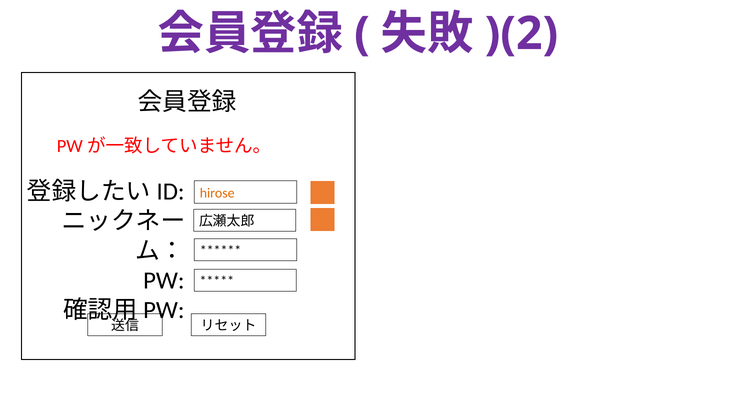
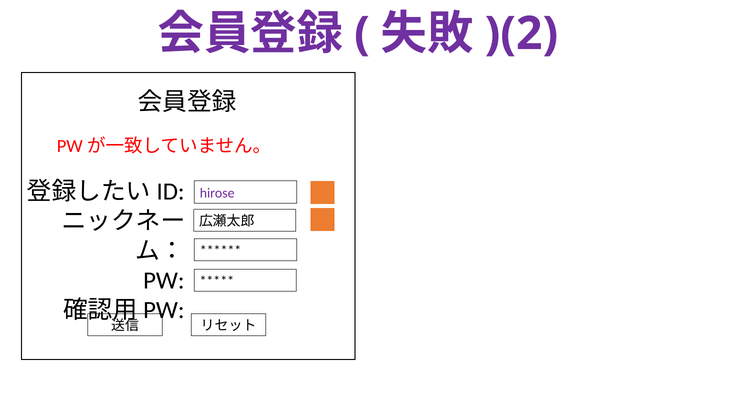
hirose colour: orange -> purple
